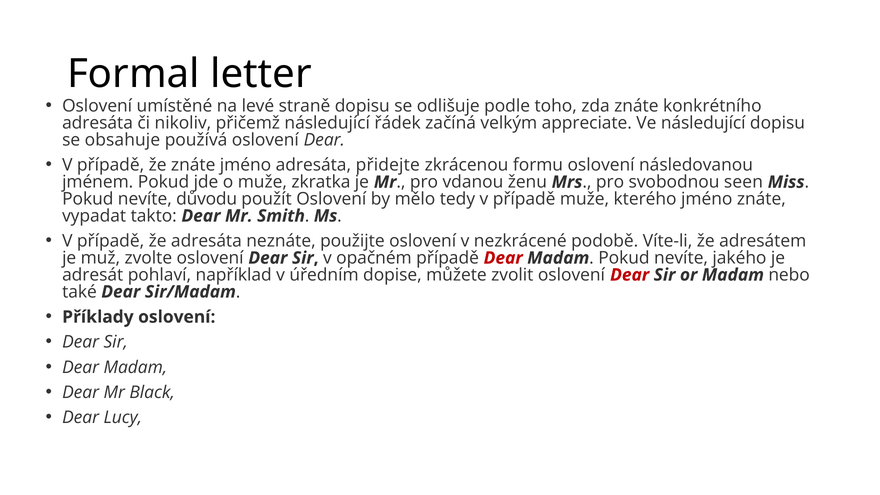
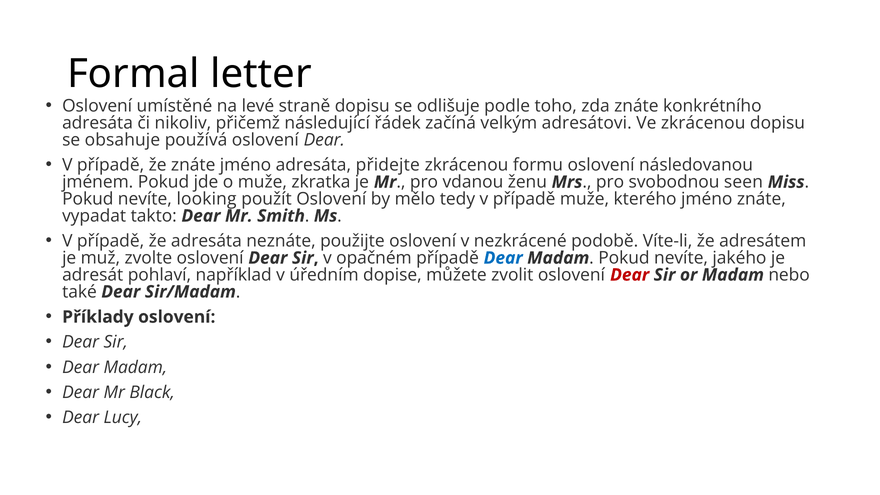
appreciate: appreciate -> adresátovi
Ve následující: následující -> zkrácenou
důvodu: důvodu -> looking
Dear at (503, 258) colour: red -> blue
